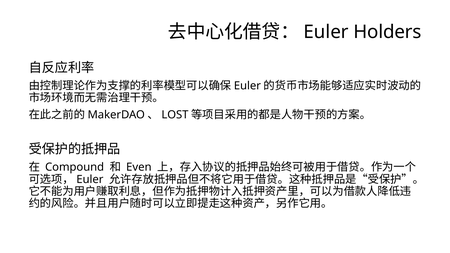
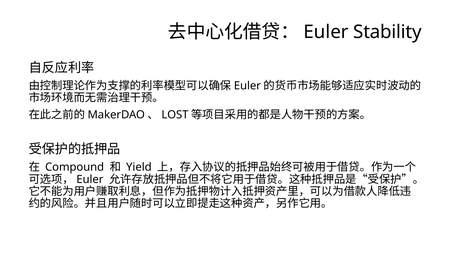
Holders: Holders -> Stability
Even: Even -> Yield
